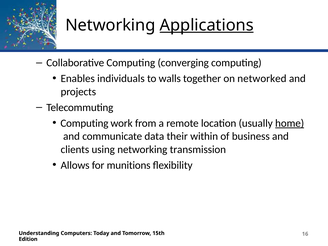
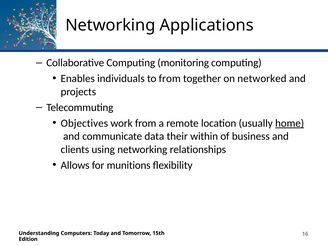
Applications underline: present -> none
converging: converging -> monitoring
to walls: walls -> from
Computing at (84, 123): Computing -> Objectives
transmission: transmission -> relationships
